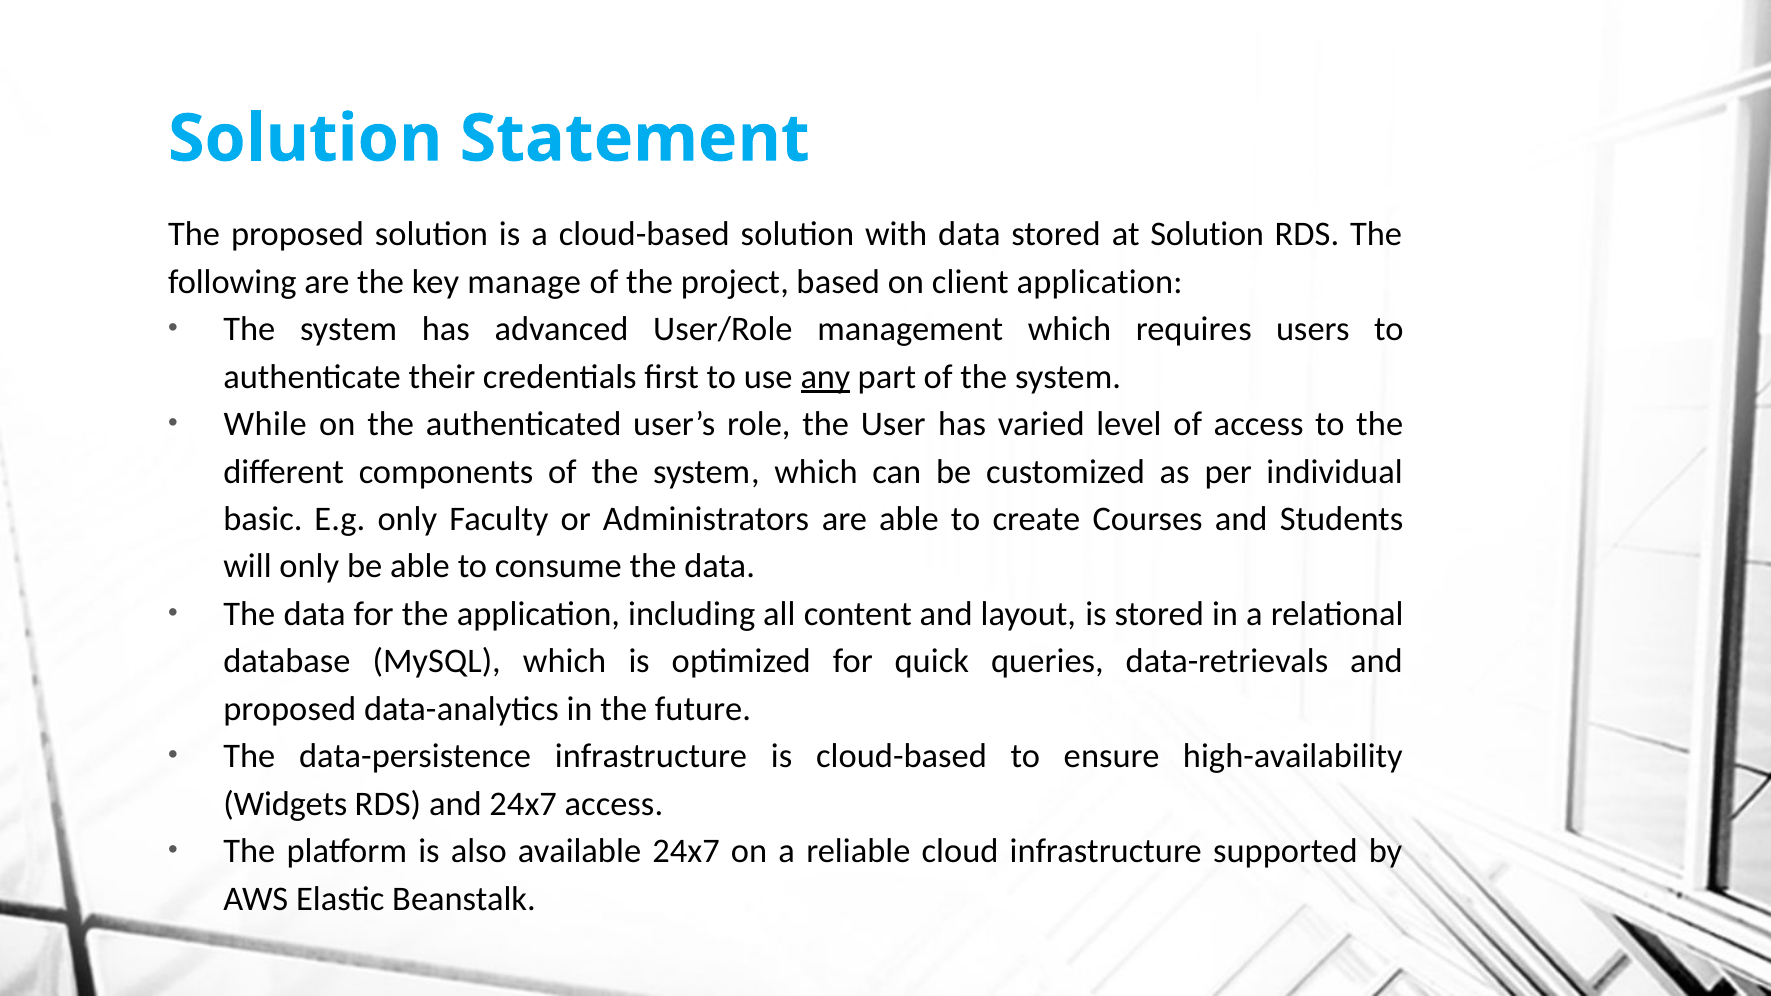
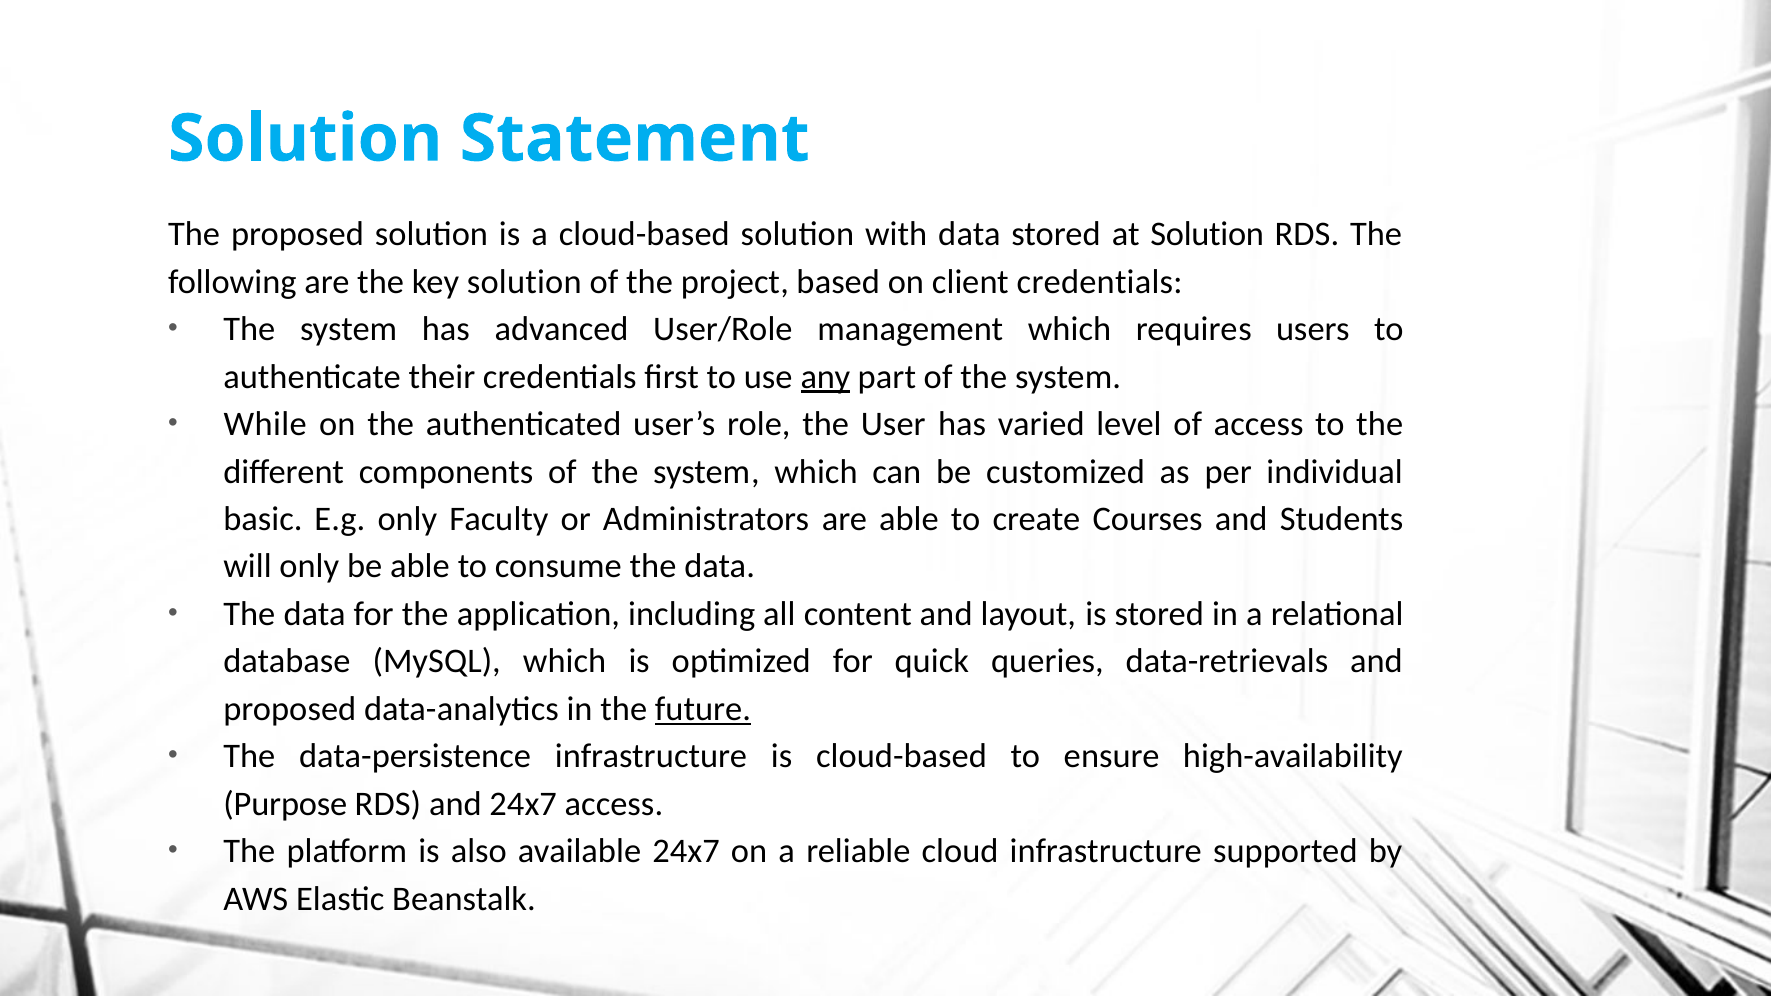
key manage: manage -> solution
client application: application -> credentials
future underline: none -> present
Widgets: Widgets -> Purpose
